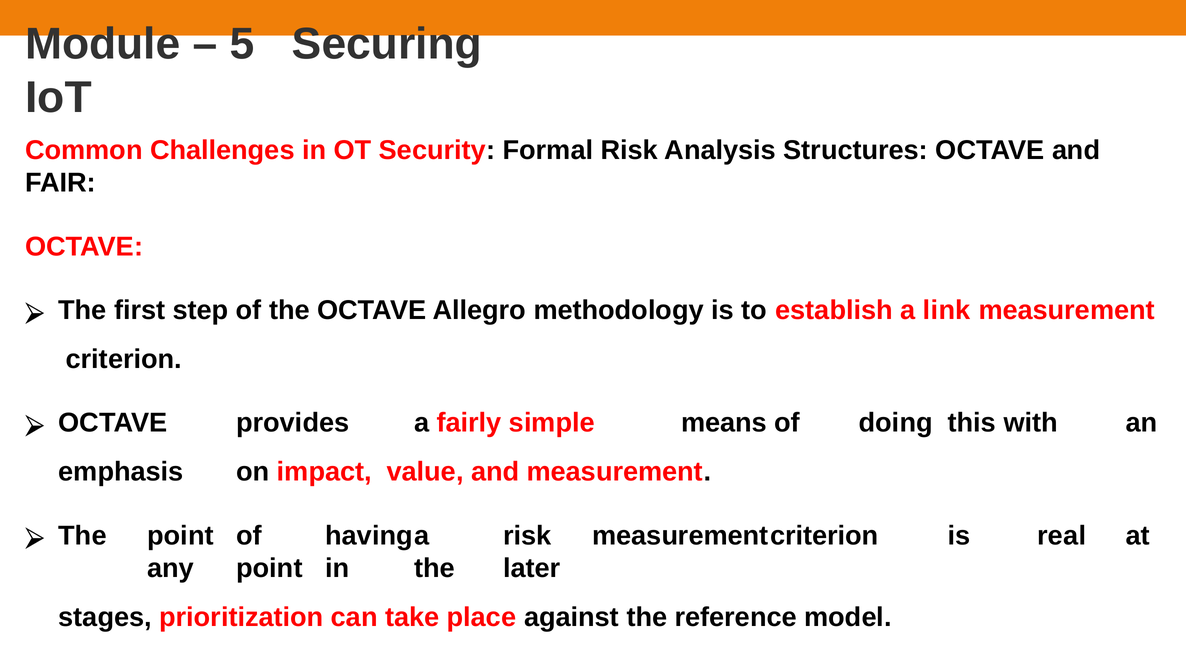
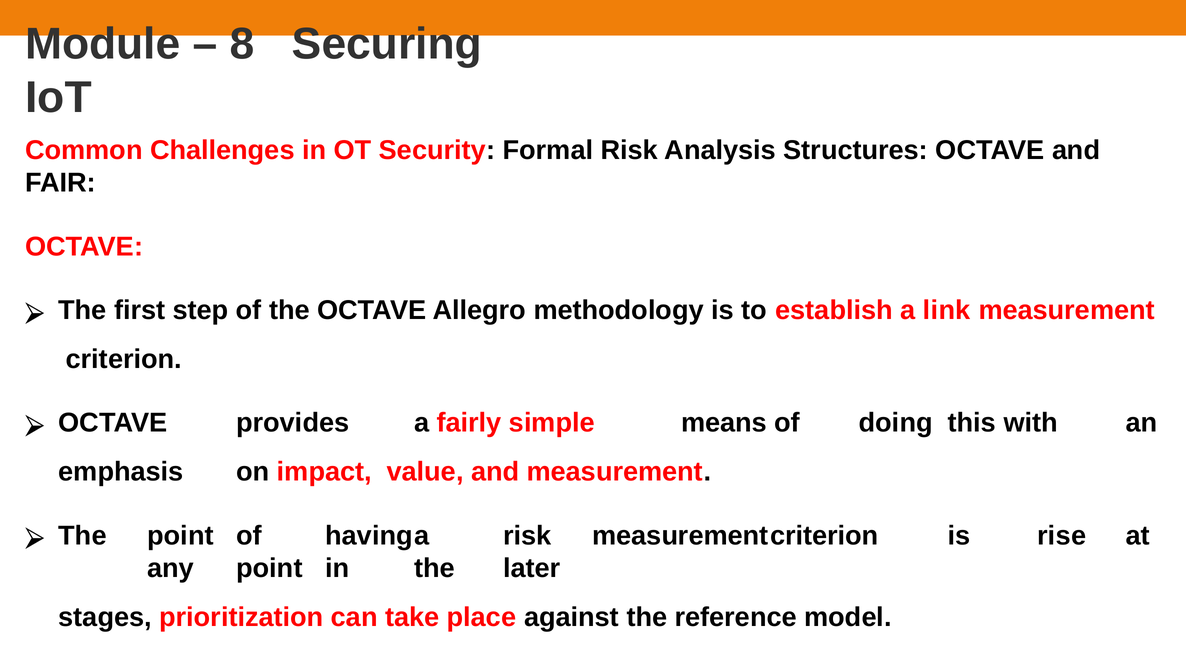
5: 5 -> 8
real: real -> rise
